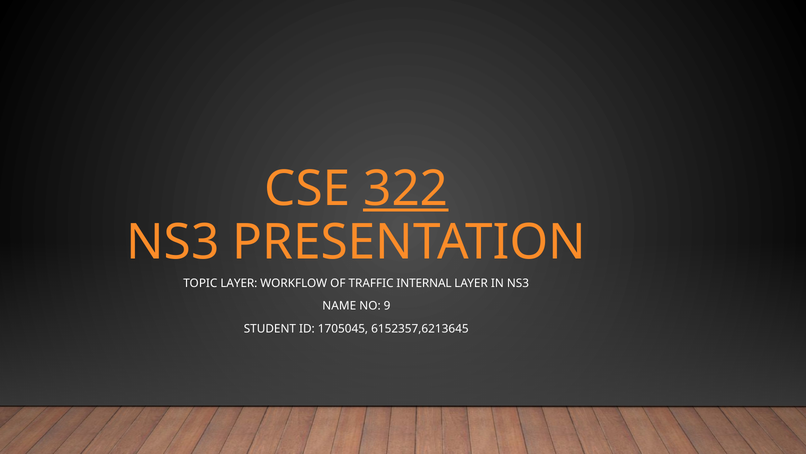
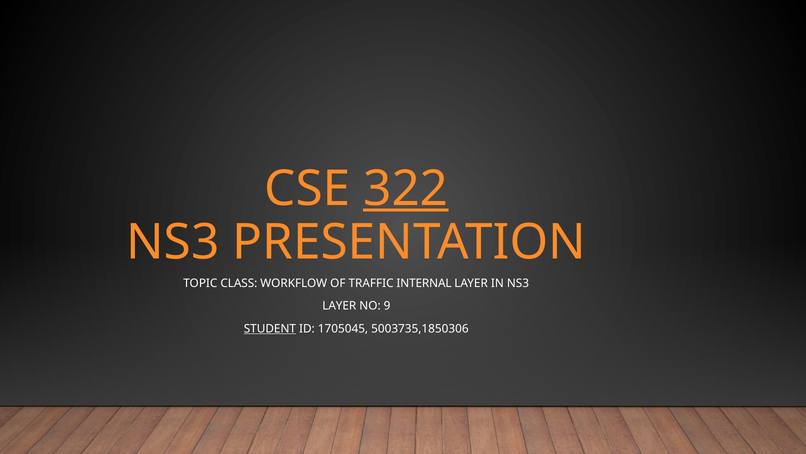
TOPIC LAYER: LAYER -> CLASS
NAME at (339, 306): NAME -> LAYER
STUDENT underline: none -> present
6152357,6213645: 6152357,6213645 -> 5003735,1850306
